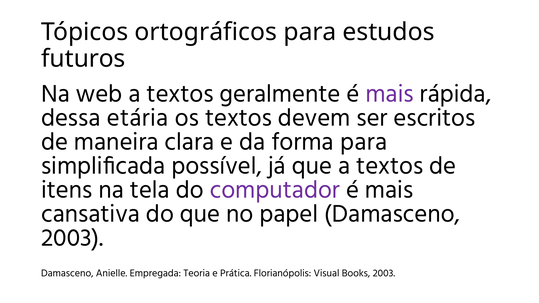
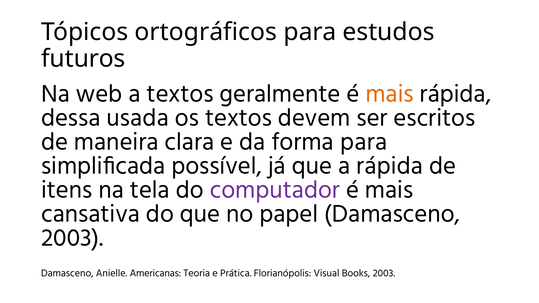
mais at (389, 94) colour: purple -> orange
etária: etária -> usada
que a textos: textos -> rápida
Empregada: Empregada -> Americanas
